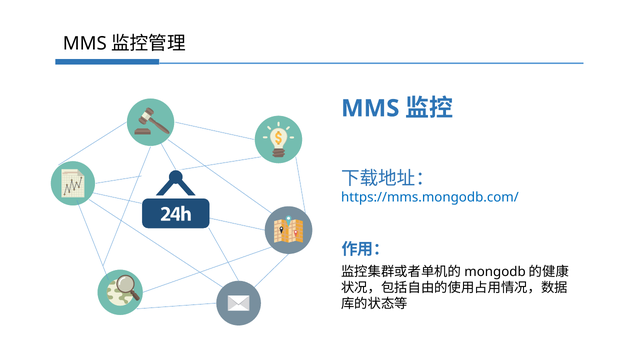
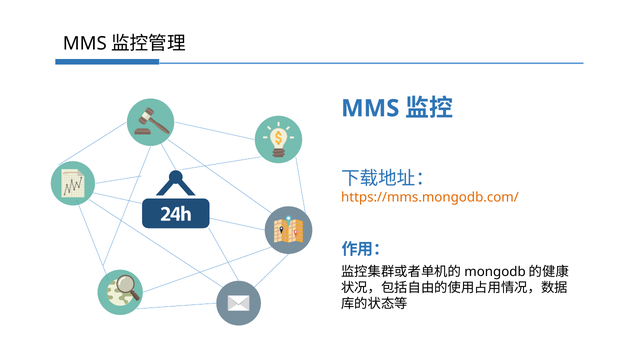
https://mms.mongodb.com/ colour: blue -> orange
